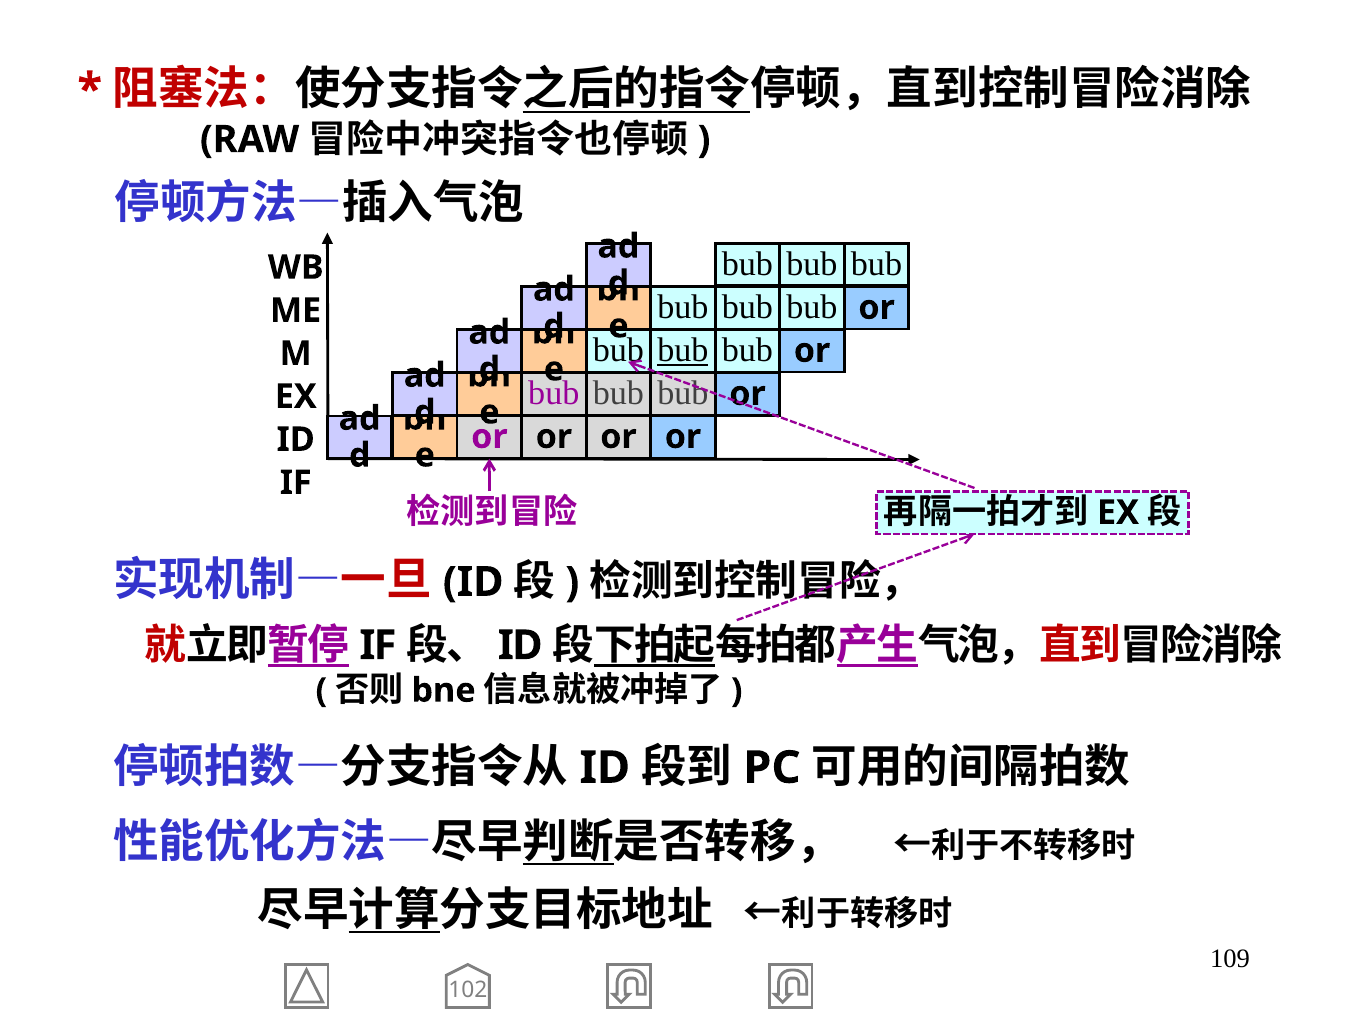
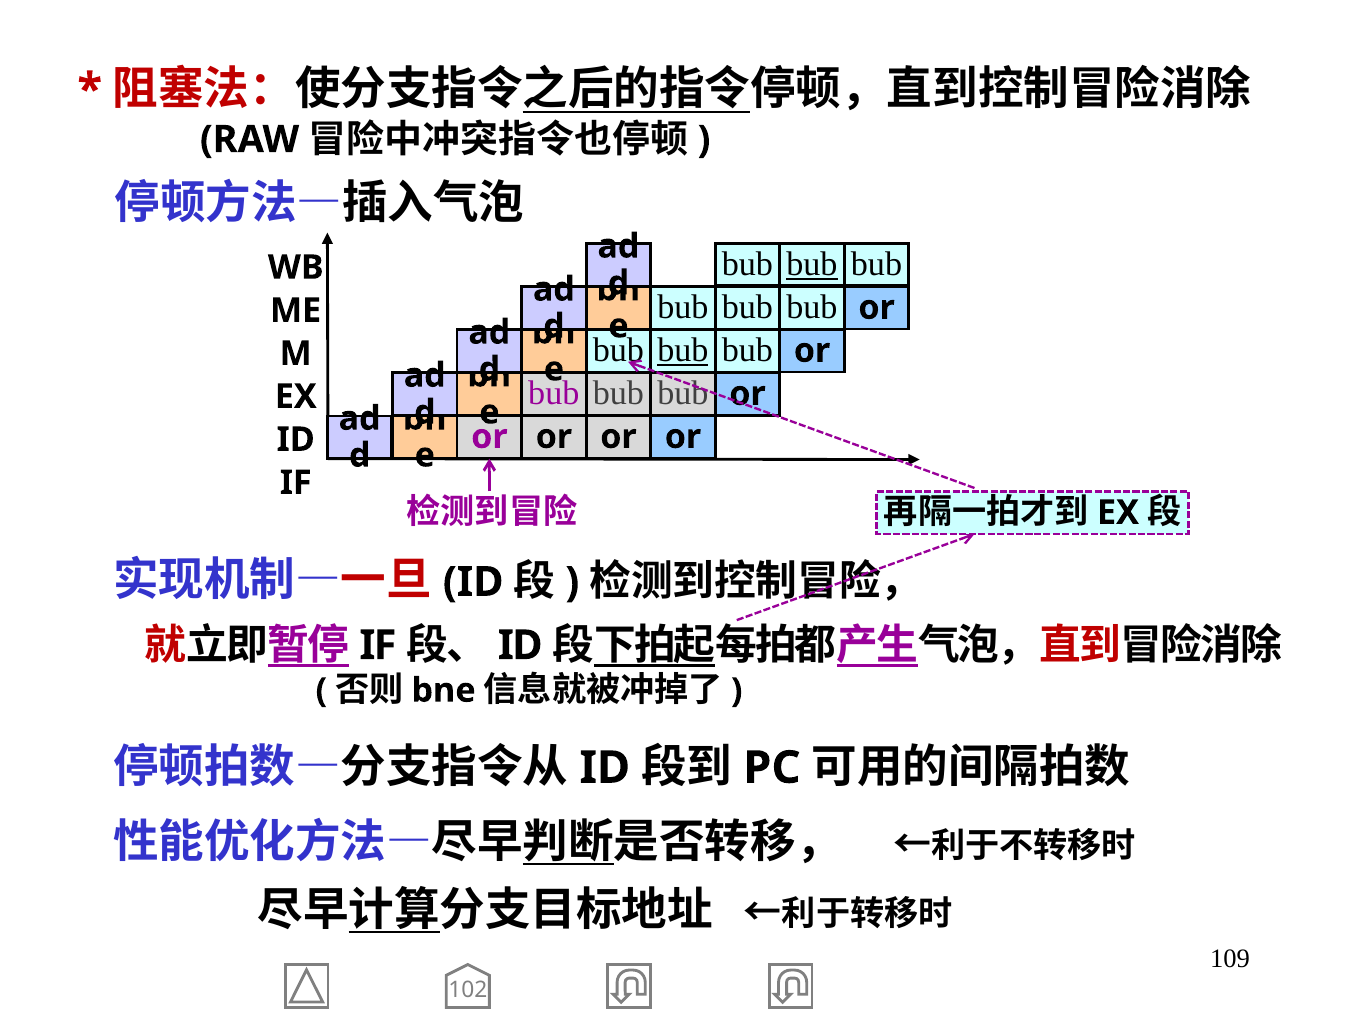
bub at (812, 264) underline: none -> present
